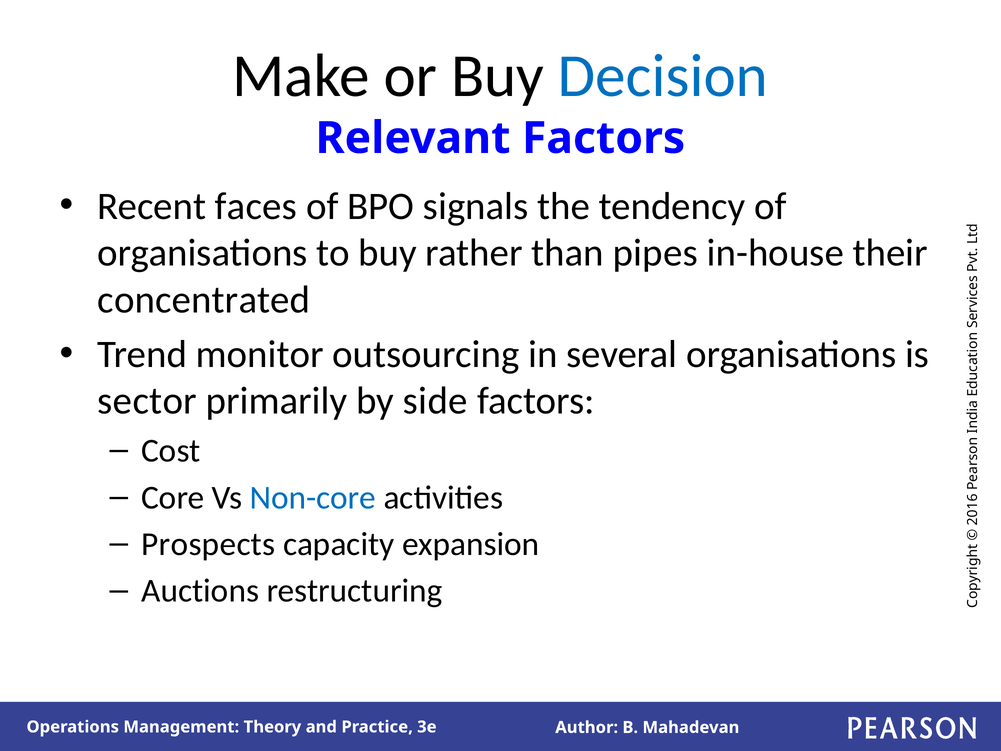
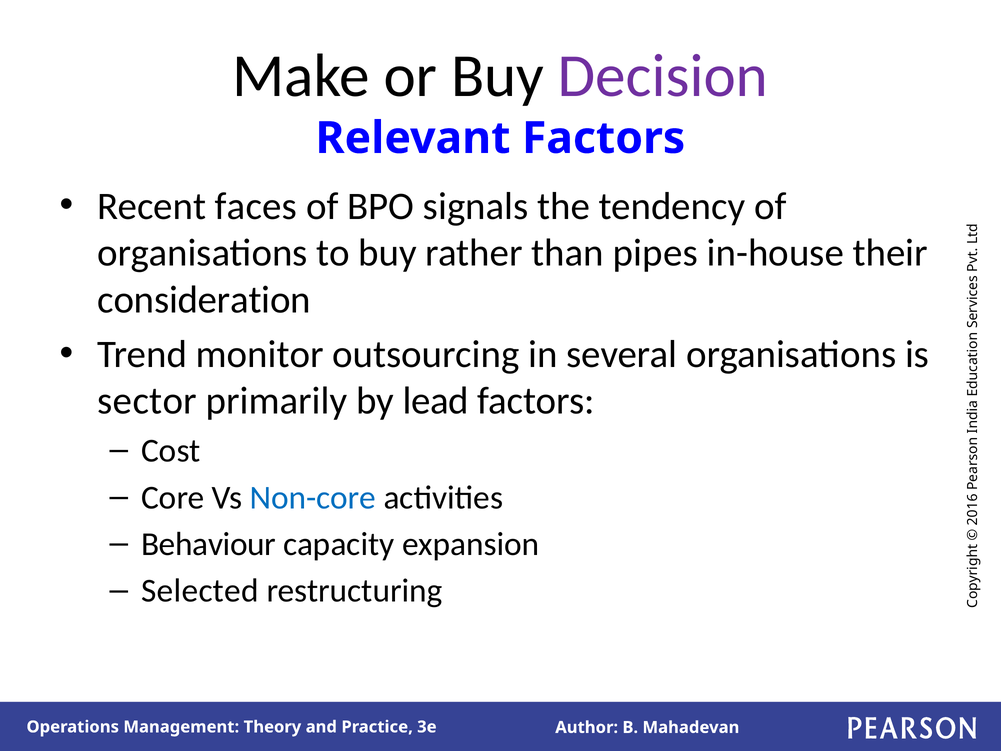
Decision colour: blue -> purple
concentrated: concentrated -> consideration
side: side -> lead
Prospects: Prospects -> Behaviour
Auctions: Auctions -> Selected
